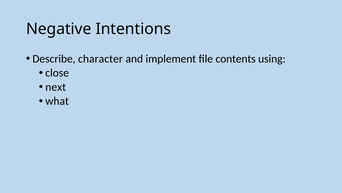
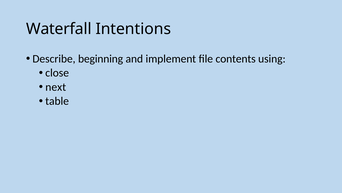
Negative: Negative -> Waterfall
character: character -> beginning
what: what -> table
